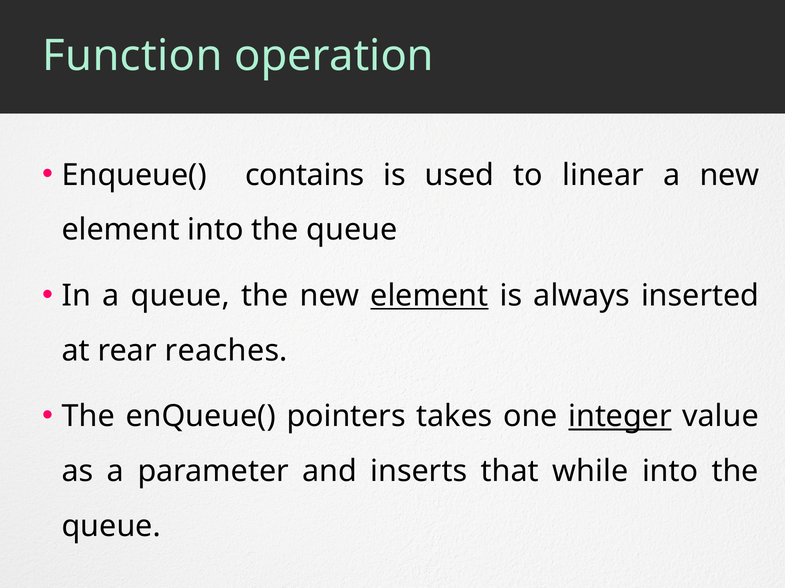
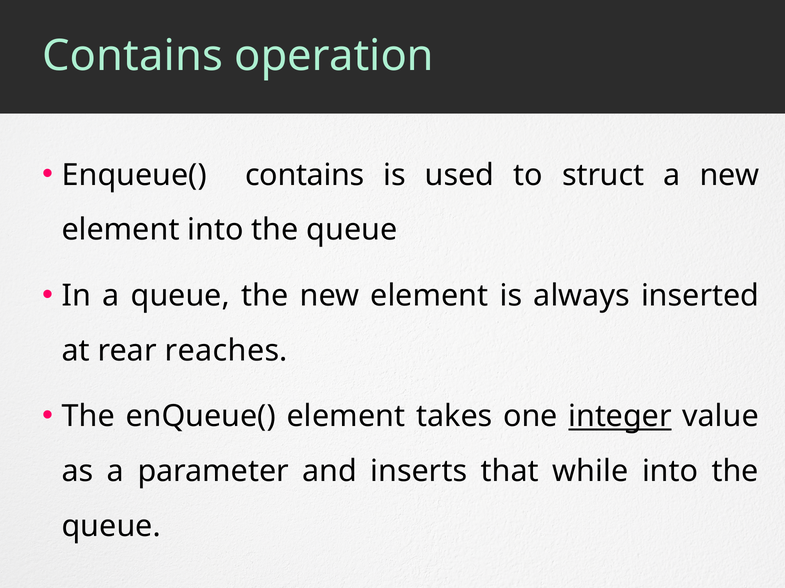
Function at (132, 56): Function -> Contains
linear: linear -> struct
element at (429, 296) underline: present -> none
enQueue( pointers: pointers -> element
